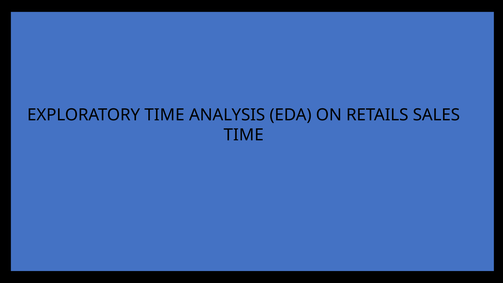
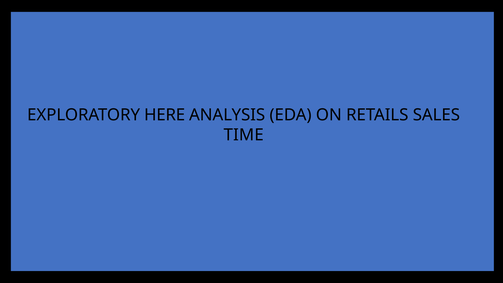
EXPLORATORY TIME: TIME -> HERE
